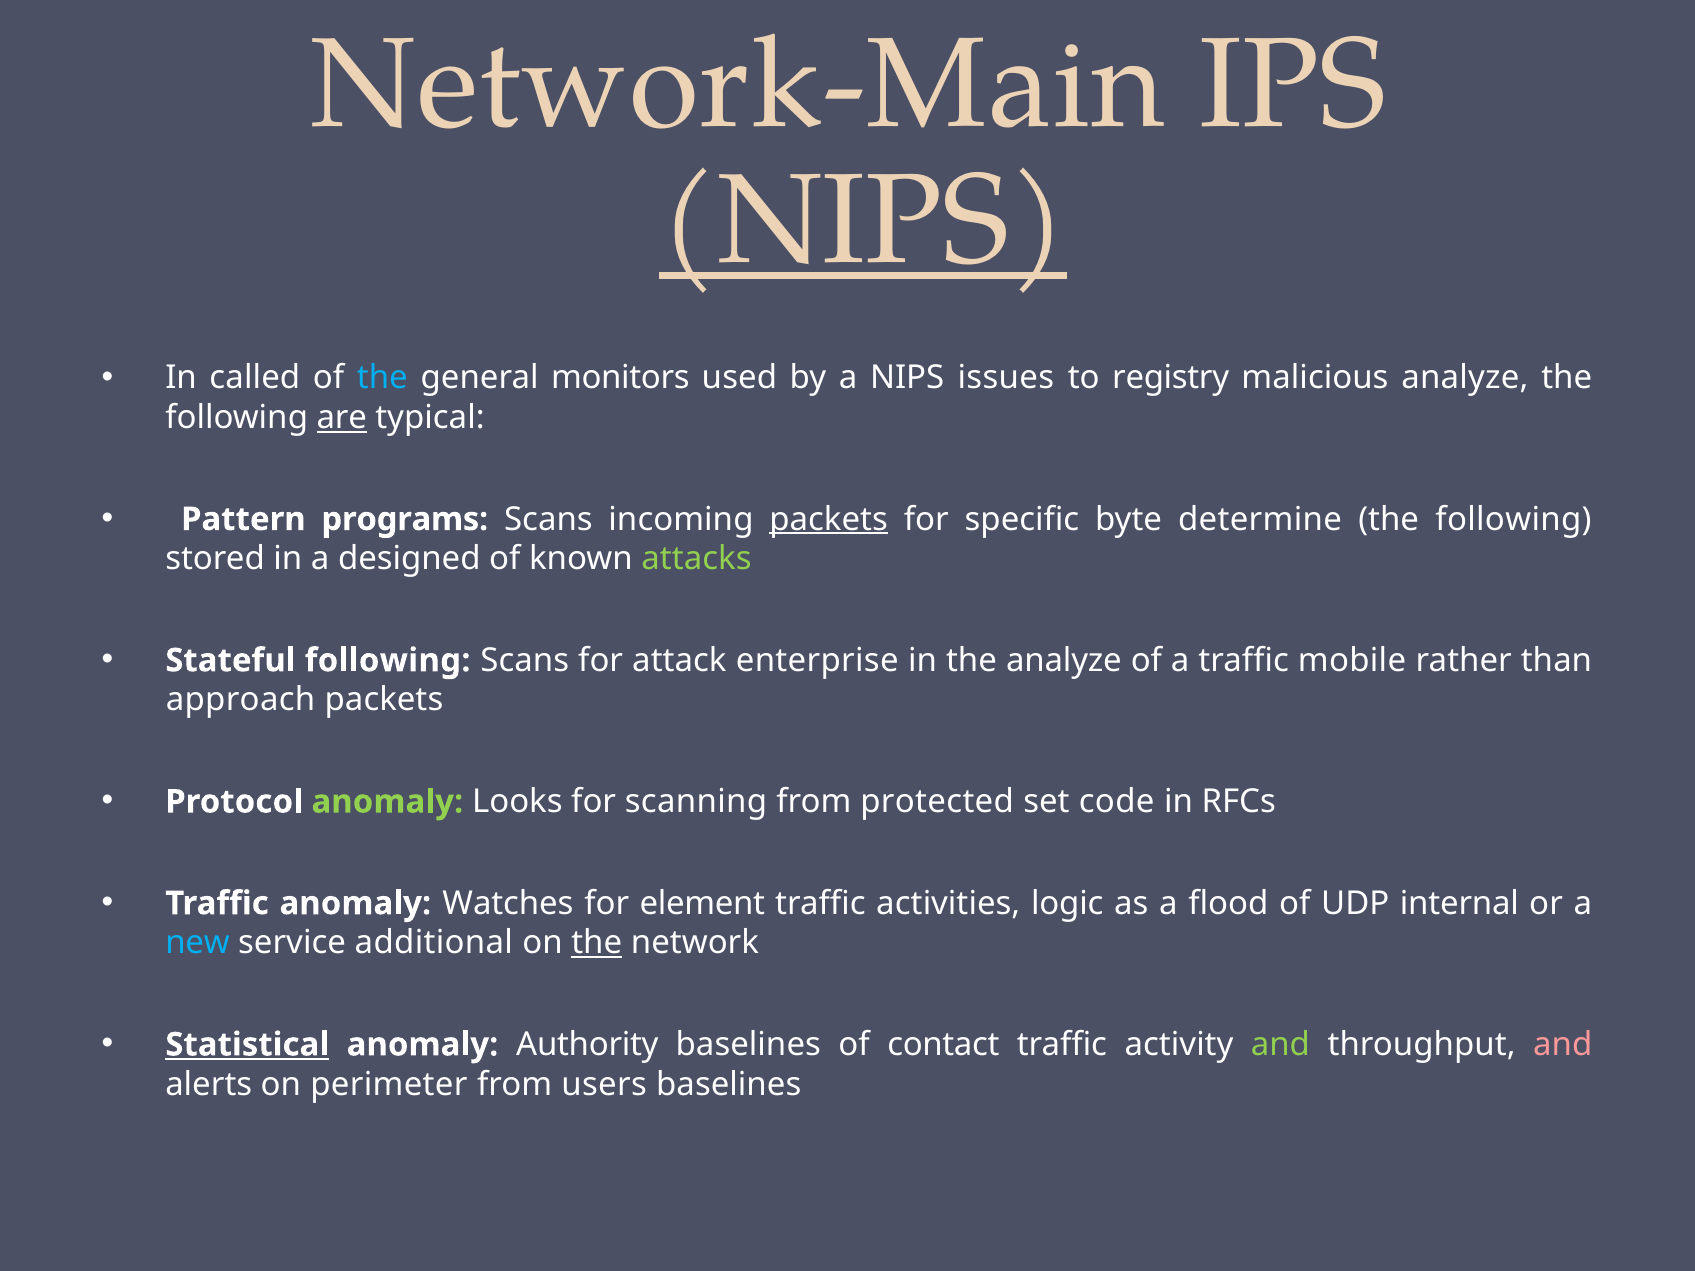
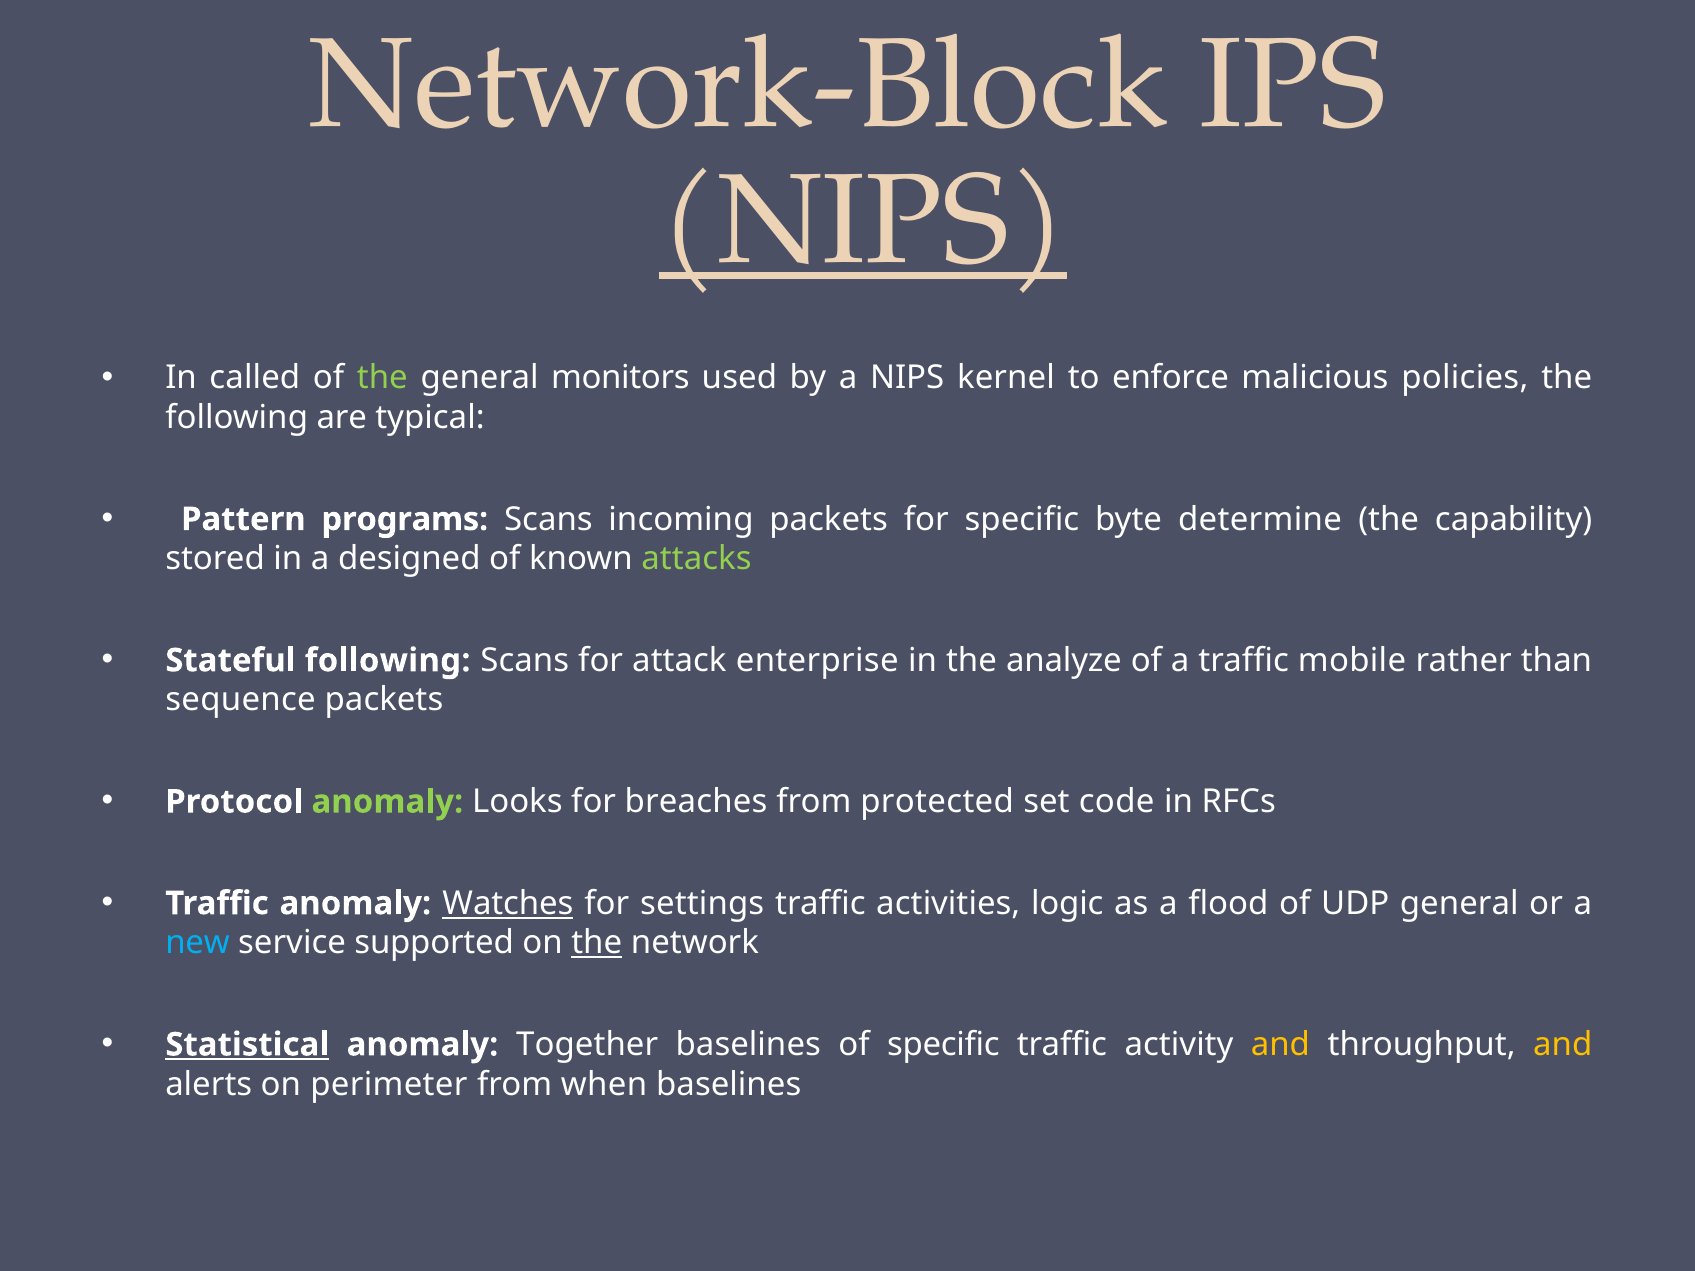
Network-Main: Network-Main -> Network-Block
the at (382, 378) colour: light blue -> light green
issues: issues -> kernel
registry: registry -> enforce
malicious analyze: analyze -> policies
are underline: present -> none
packets at (829, 519) underline: present -> none
following at (1513, 519): following -> capability
approach: approach -> sequence
scanning: scanning -> breaches
Watches underline: none -> present
element: element -> settings
UDP internal: internal -> general
additional: additional -> supported
Authority: Authority -> Together
of contact: contact -> specific
and at (1280, 1045) colour: light green -> yellow
and at (1563, 1045) colour: pink -> yellow
users: users -> when
